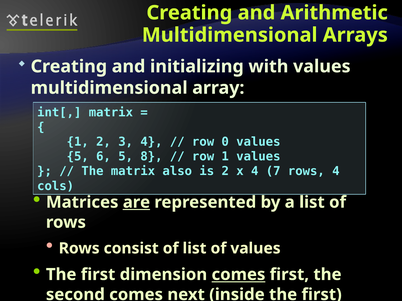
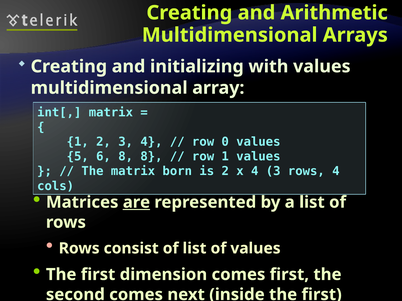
6 5: 5 -> 8
also: also -> born
4 7: 7 -> 3
comes at (238, 275) underline: present -> none
